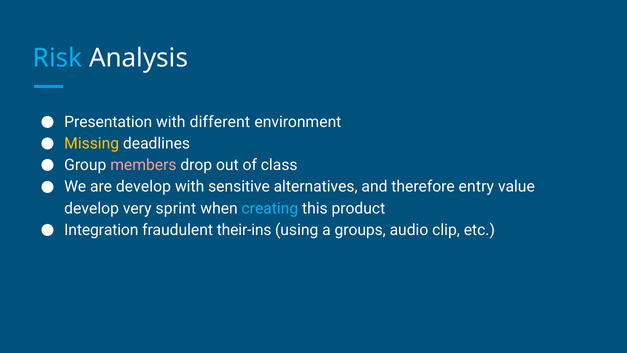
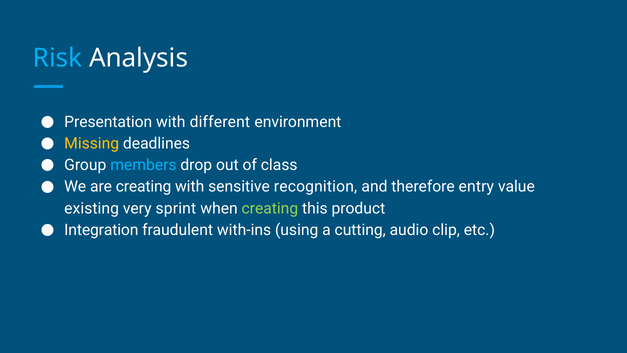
members colour: pink -> light blue
are develop: develop -> creating
alternatives: alternatives -> recognition
develop at (92, 208): develop -> existing
creating at (270, 208) colour: light blue -> light green
their-ins: their-ins -> with-ins
groups: groups -> cutting
